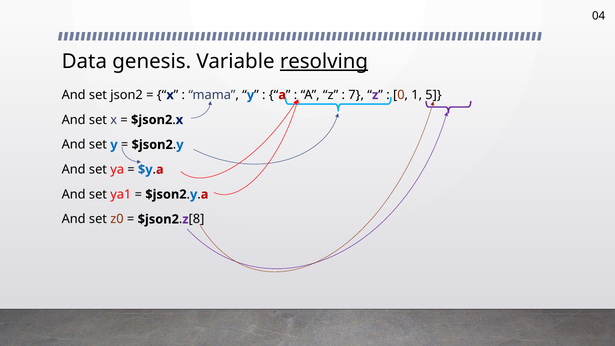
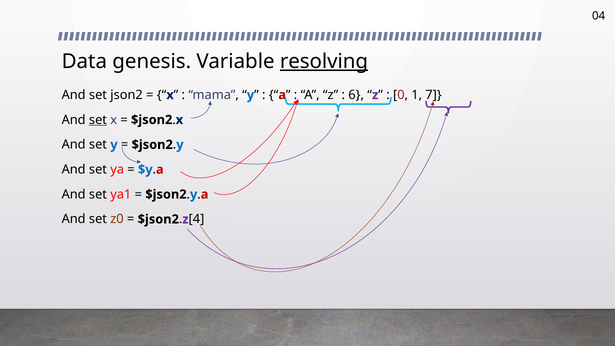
7: 7 -> 6
5: 5 -> 7
set at (98, 120) underline: none -> present
8: 8 -> 4
